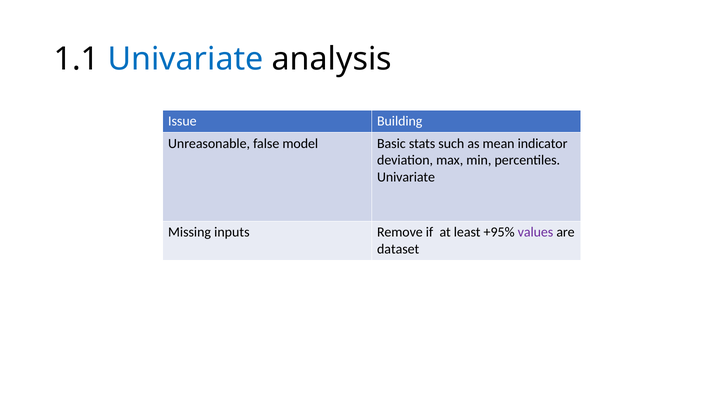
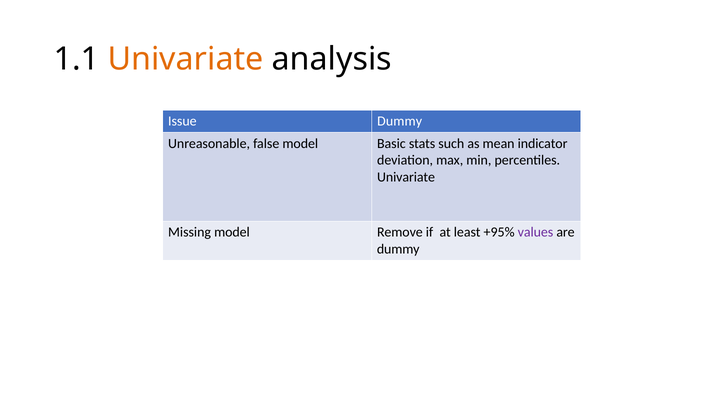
Univariate at (185, 59) colour: blue -> orange
Issue Building: Building -> Dummy
Missing inputs: inputs -> model
dataset at (398, 249): dataset -> dummy
